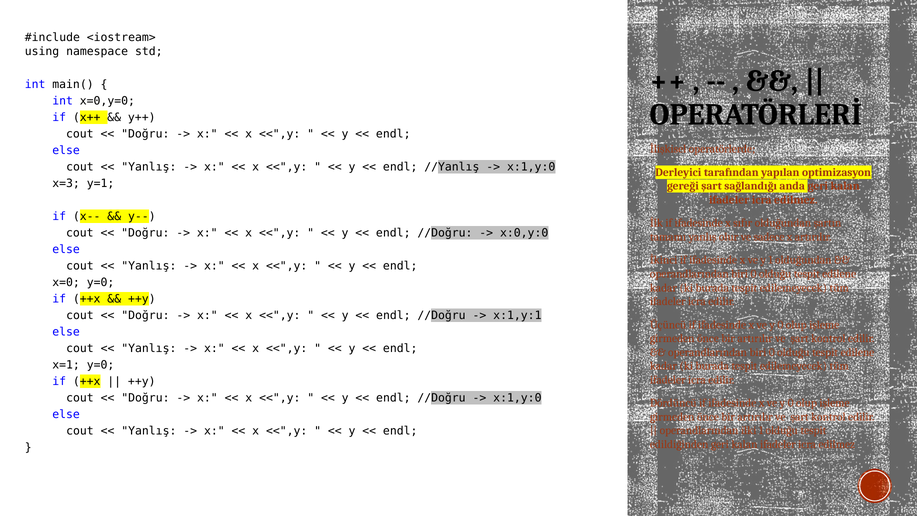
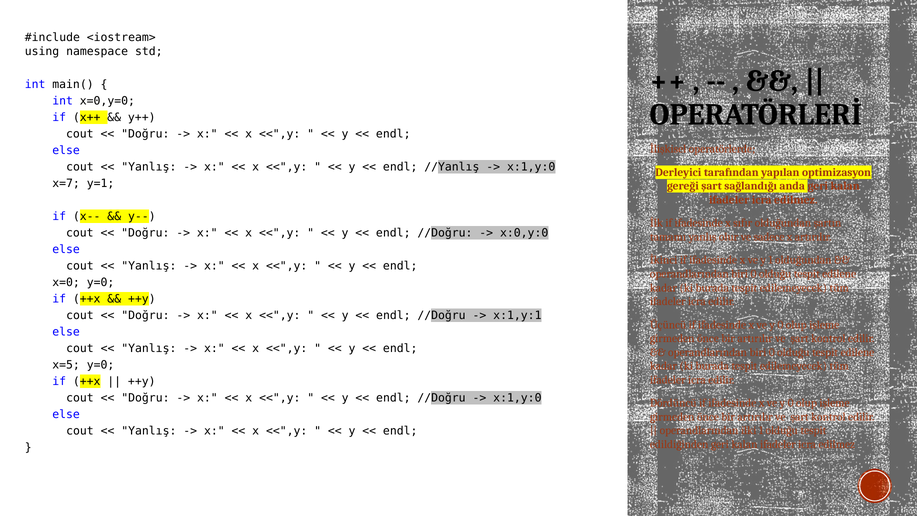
x=3: x=3 -> x=7
x=1: x=1 -> x=5
